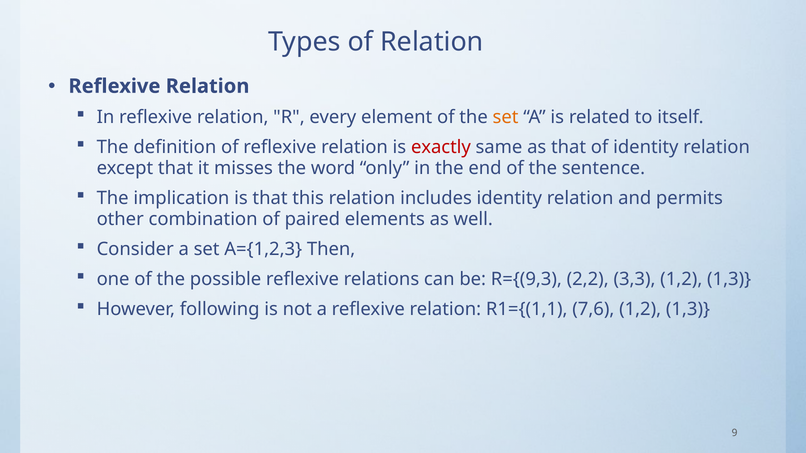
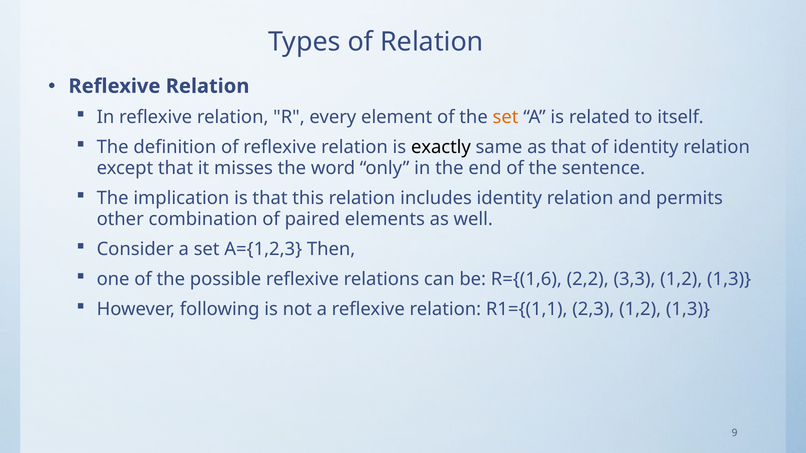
exactly colour: red -> black
R={(9,3: R={(9,3 -> R={(1,6
7,6: 7,6 -> 2,3
